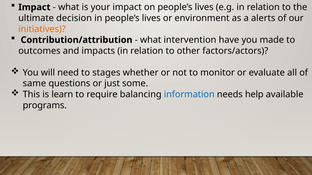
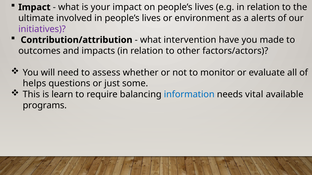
decision: decision -> involved
initiatives colour: orange -> purple
stages: stages -> assess
same: same -> helps
help: help -> vital
